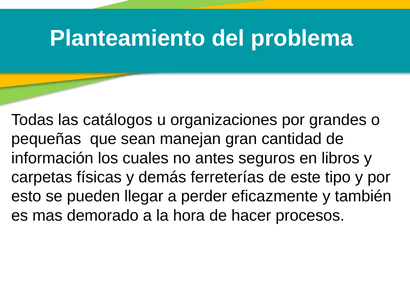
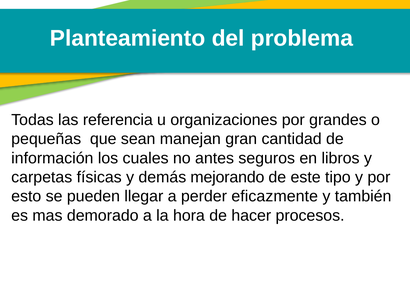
catálogos: catálogos -> referencia
ferreterías: ferreterías -> mejorando
